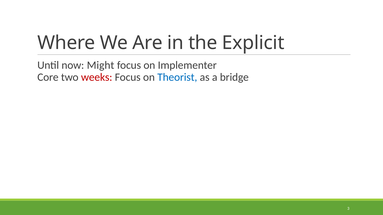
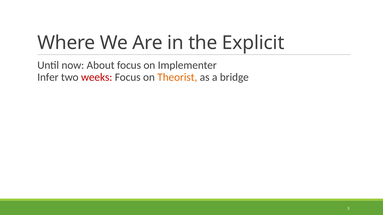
Might: Might -> About
Core: Core -> Infer
Theorist colour: blue -> orange
